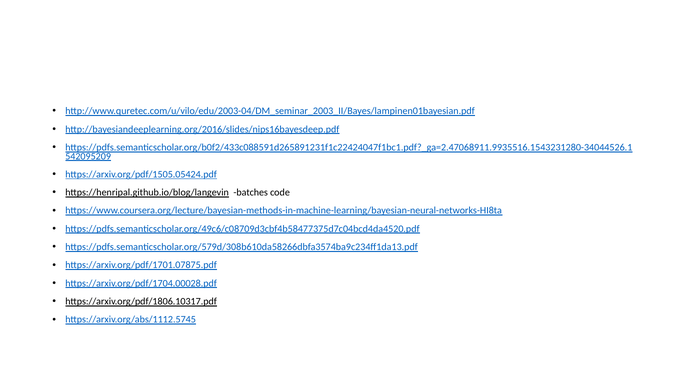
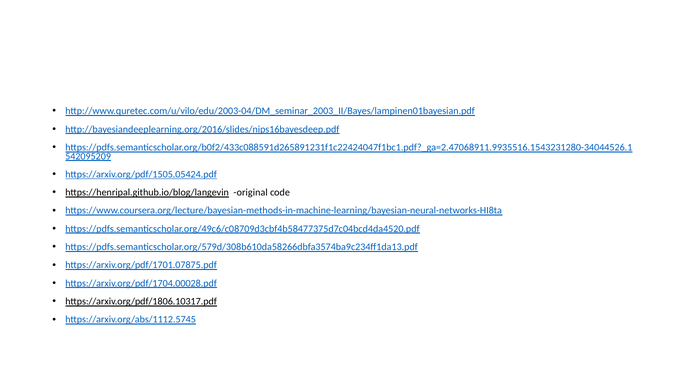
batches: batches -> original
